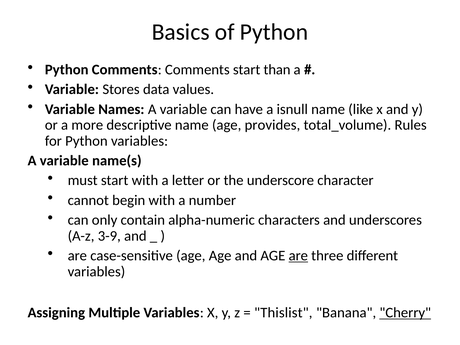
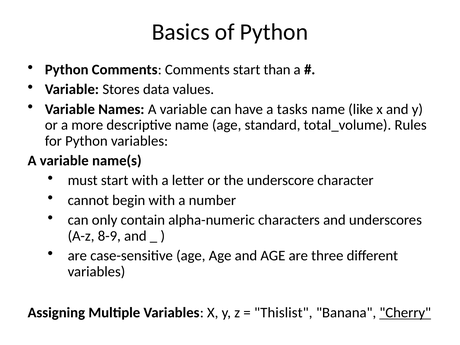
isnull: isnull -> tasks
provides: provides -> standard
3-9: 3-9 -> 8-9
are at (298, 256) underline: present -> none
